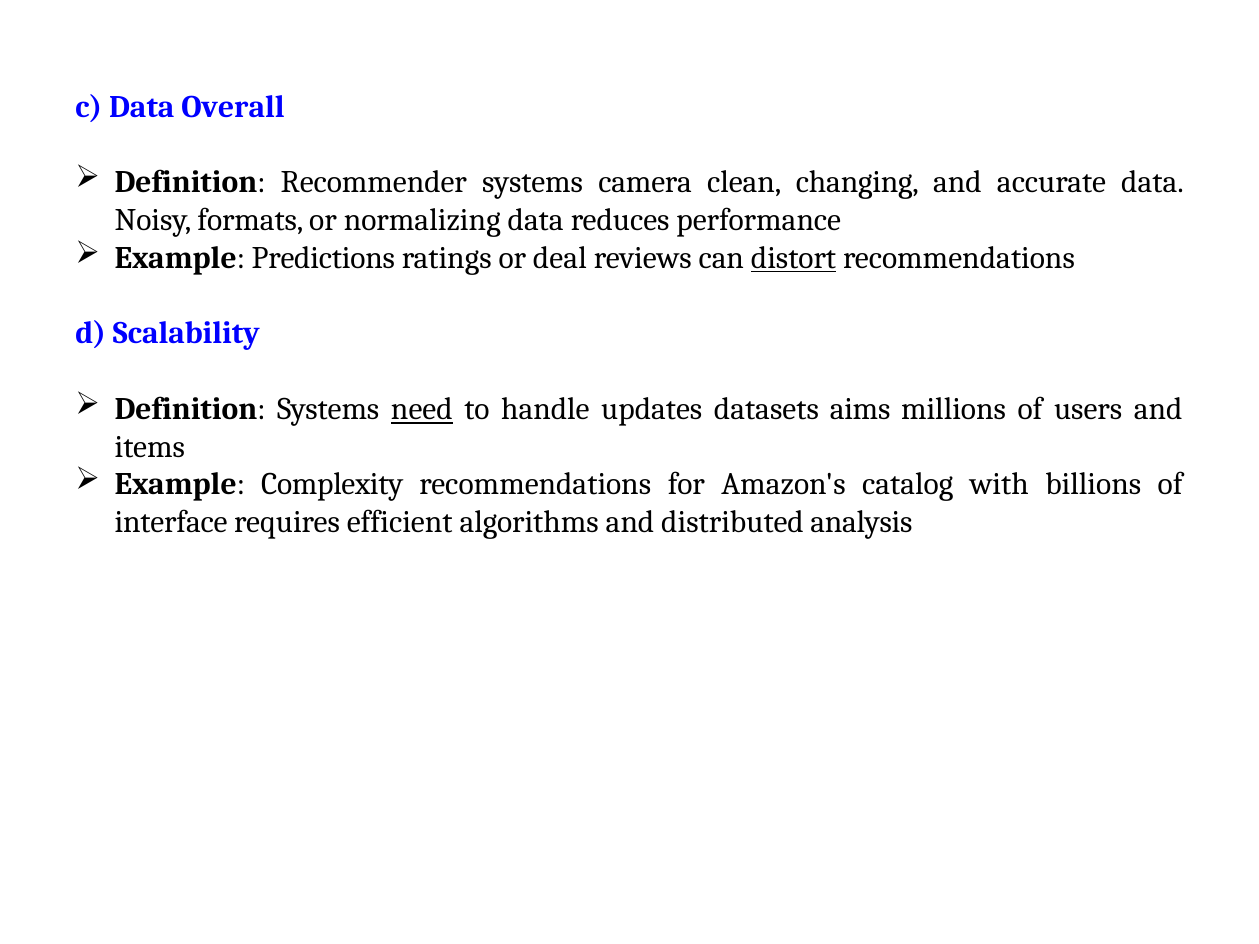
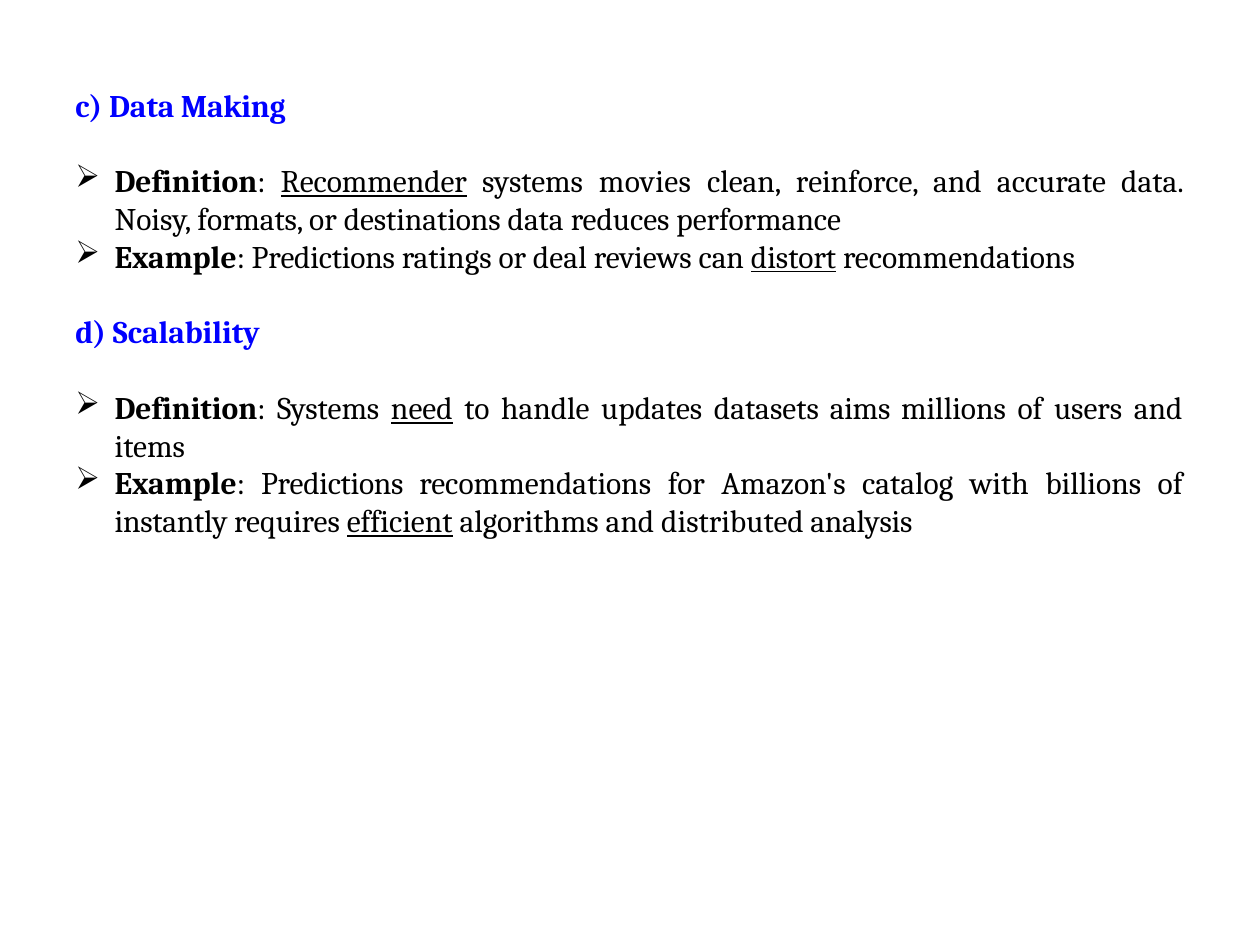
Overall: Overall -> Making
Recommender underline: none -> present
camera: camera -> movies
changing: changing -> reinforce
normalizing: normalizing -> destinations
Complexity at (332, 485): Complexity -> Predictions
interface: interface -> instantly
efficient underline: none -> present
